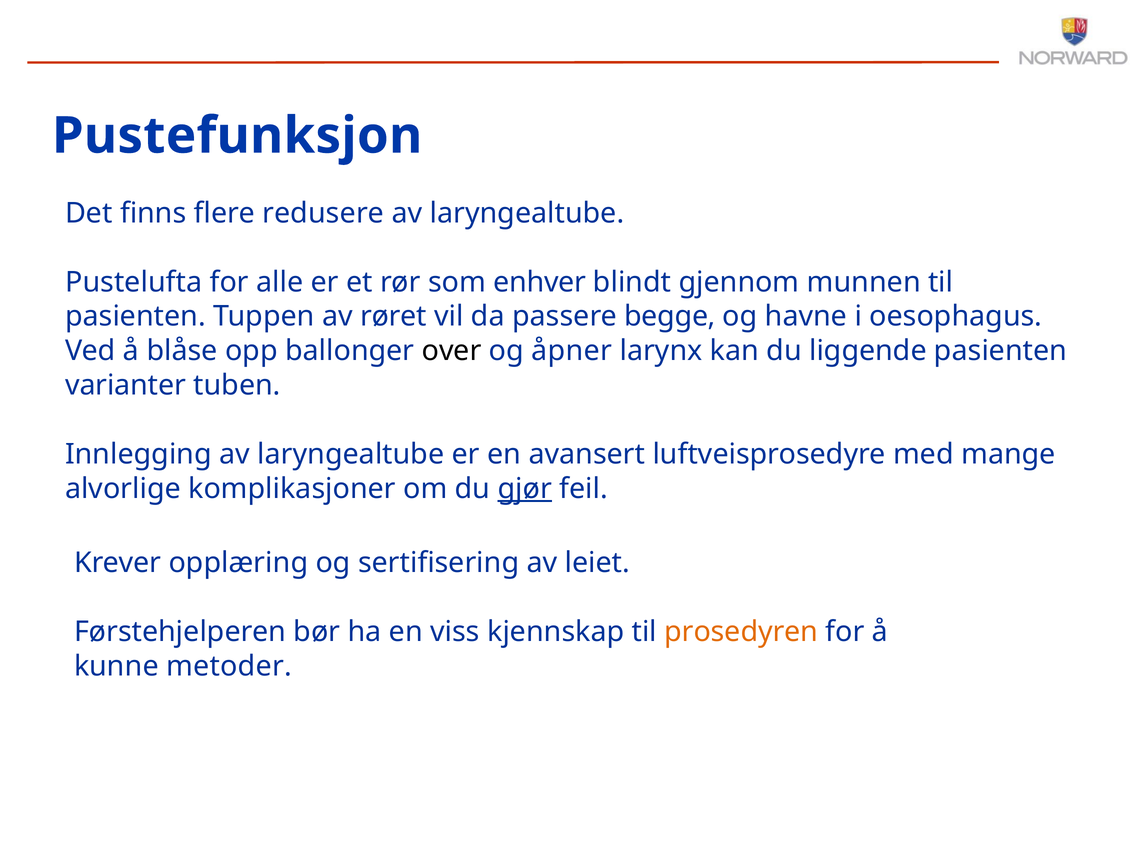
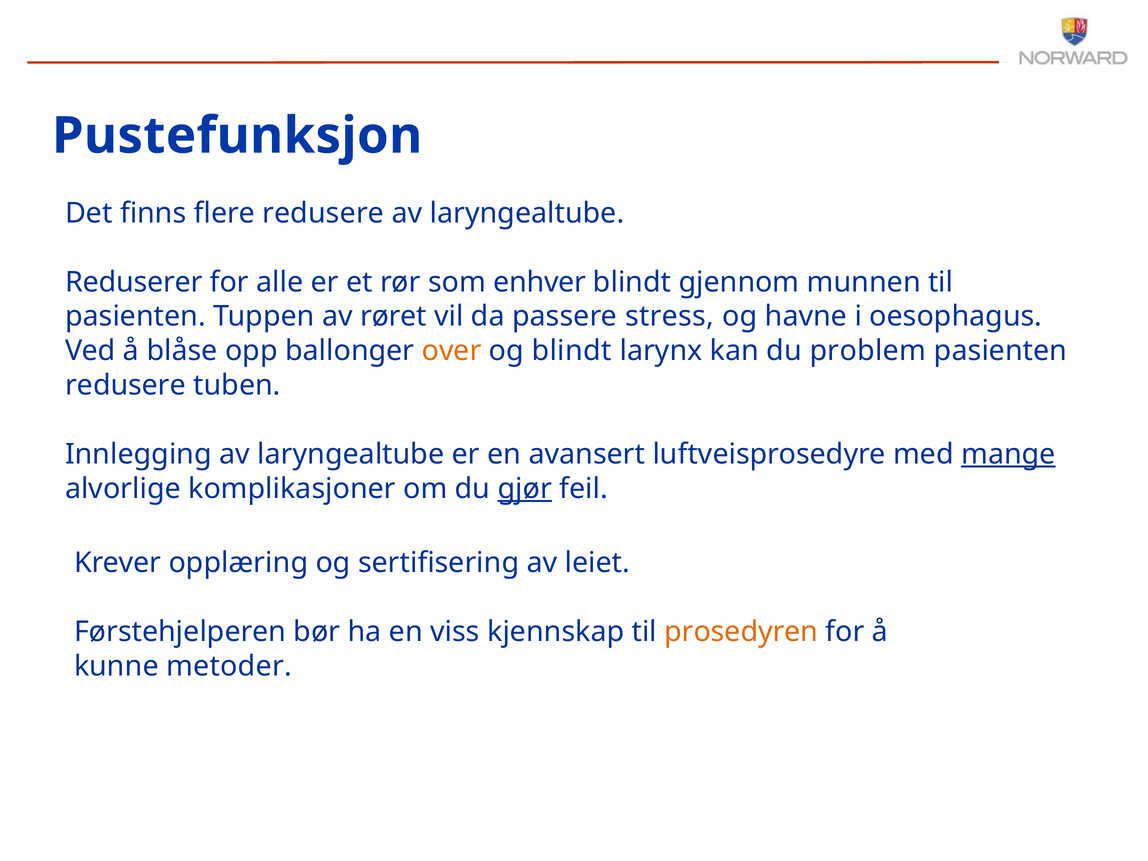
Pustelufta: Pustelufta -> Reduserer
begge: begge -> stress
over colour: black -> orange
og åpner: åpner -> blindt
liggende: liggende -> problem
varianter at (126, 385): varianter -> redusere
mange underline: none -> present
